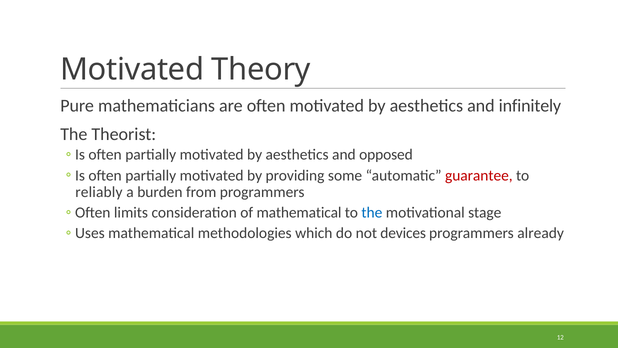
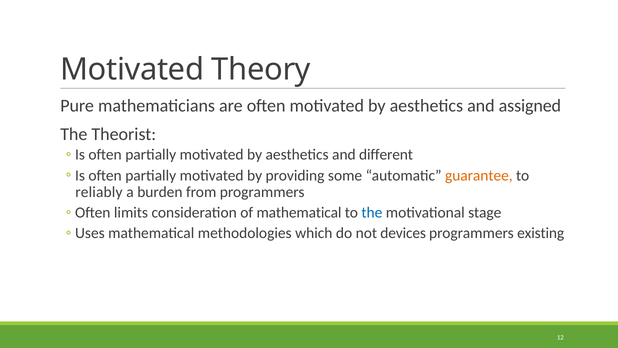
infinitely: infinitely -> assigned
opposed: opposed -> different
guarantee colour: red -> orange
already: already -> existing
